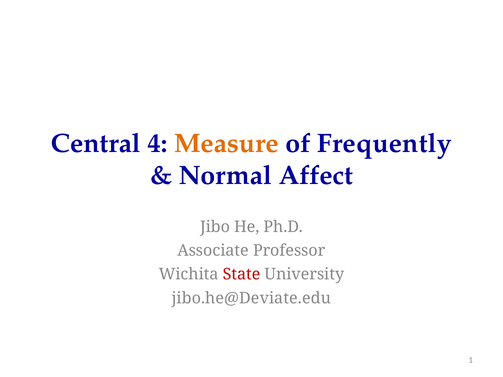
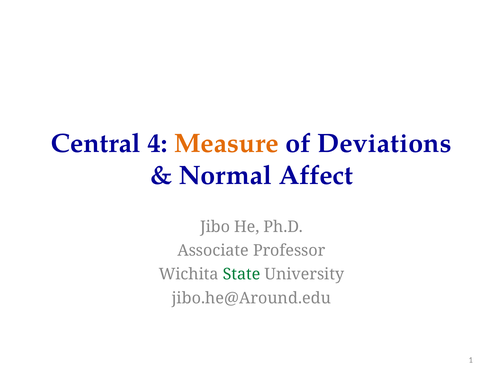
Frequently: Frequently -> Deviations
State colour: red -> green
jibo.he@Deviate.edu: jibo.he@Deviate.edu -> jibo.he@Around.edu
